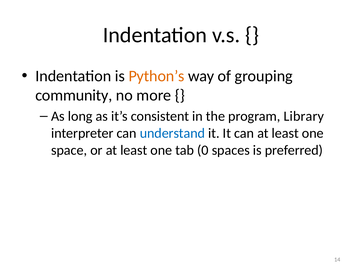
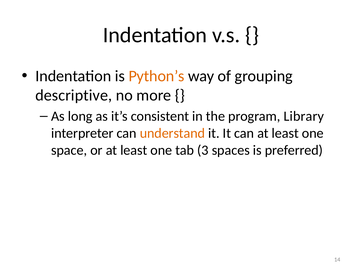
community: community -> descriptive
understand colour: blue -> orange
0: 0 -> 3
